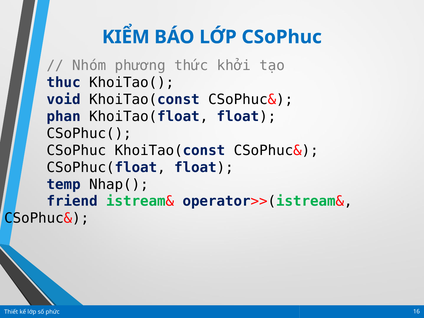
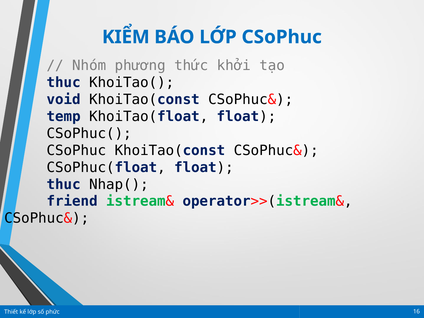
phan: phan -> temp
temp at (64, 184): temp -> thuc
